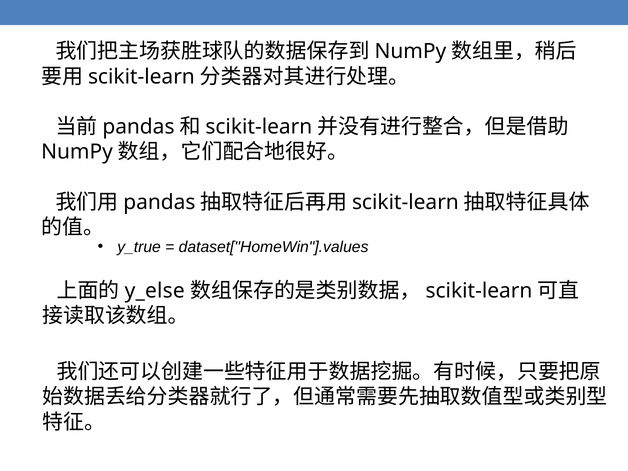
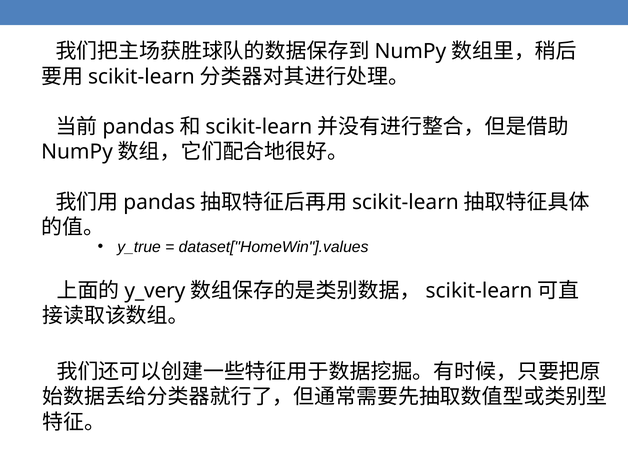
y_else: y_else -> y_very
